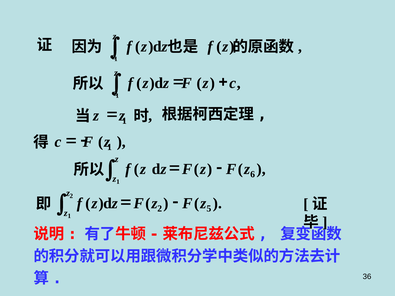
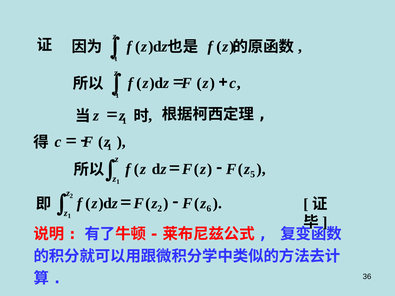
6: 6 -> 5
5: 5 -> 6
